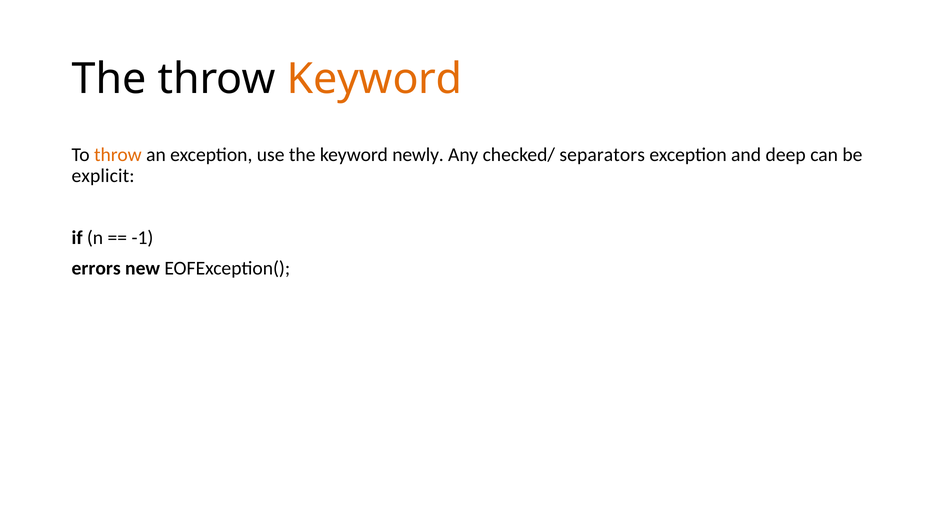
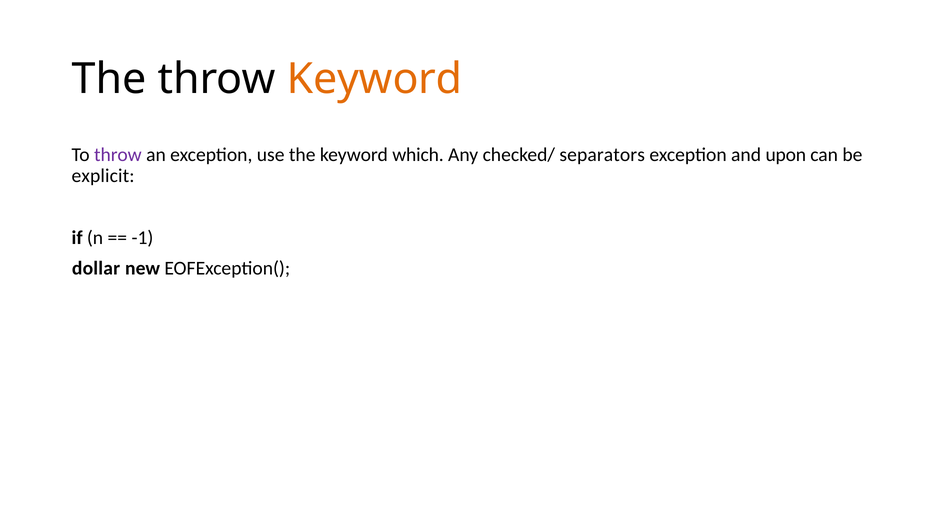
throw at (118, 155) colour: orange -> purple
newly: newly -> which
deep: deep -> upon
errors: errors -> dollar
